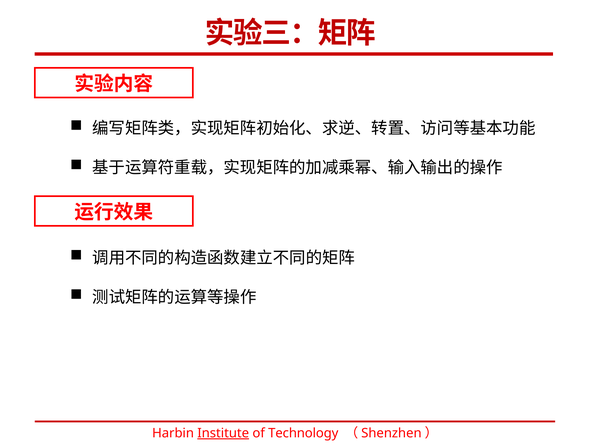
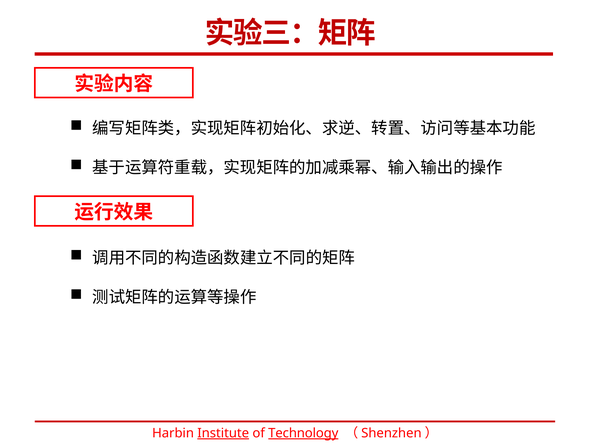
Technology underline: none -> present
